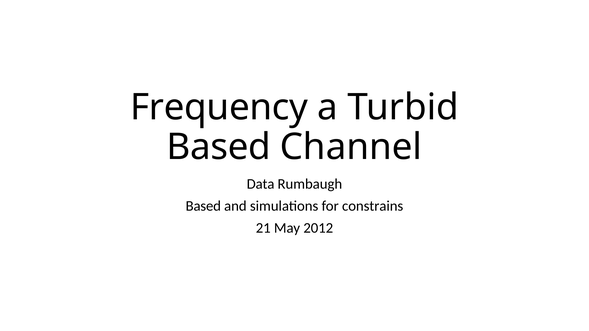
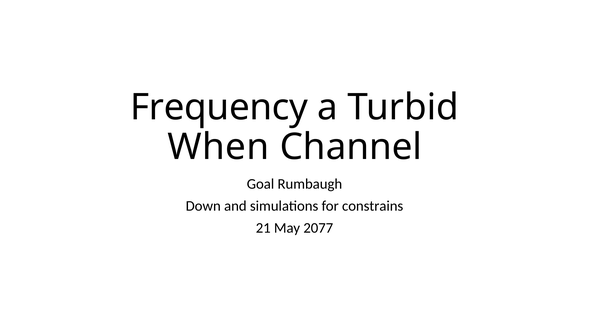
Based at (219, 147): Based -> When
Data: Data -> Goal
Based at (203, 206): Based -> Down
2012: 2012 -> 2077
